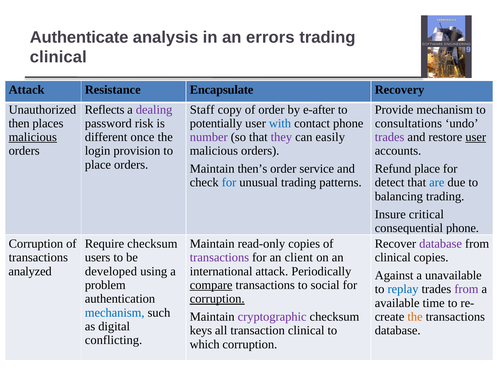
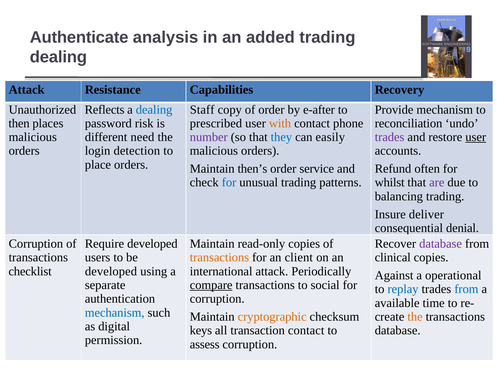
errors: errors -> added
clinical at (58, 57): clinical -> dealing
Encapsulate: Encapsulate -> Capabilities
dealing at (154, 110) colour: purple -> blue
potentially: potentially -> prescribed
with colour: blue -> orange
consultations: consultations -> reconciliation
malicious at (33, 137) underline: present -> none
once: once -> need
they colour: purple -> blue
provision: provision -> detection
Refund place: place -> often
detect: detect -> whilst
are colour: blue -> purple
critical: critical -> deliver
consequential phone: phone -> denial
Require checksum: checksum -> developed
transactions at (219, 257) colour: purple -> orange
analyzed: analyzed -> checklist
unavailable: unavailable -> operational
problem: problem -> separate
from at (466, 289) colour: purple -> blue
corruption at (217, 299) underline: present -> none
cryptographic colour: purple -> orange
transaction clinical: clinical -> contact
conflicting: conflicting -> permission
which: which -> assess
